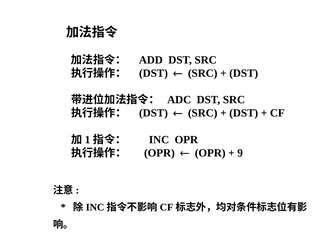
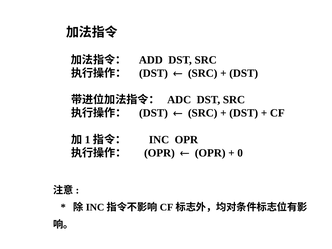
9: 9 -> 0
